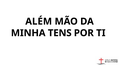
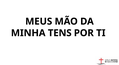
ALÉM: ALÉM -> MEUS
